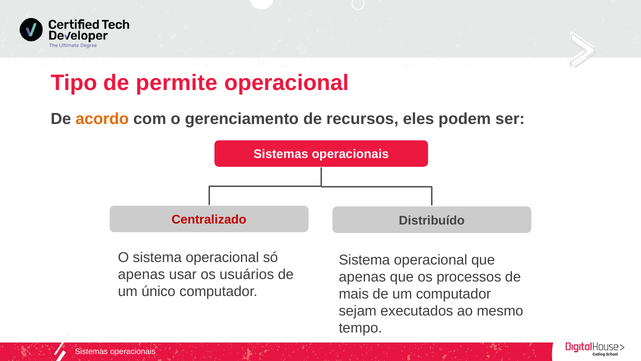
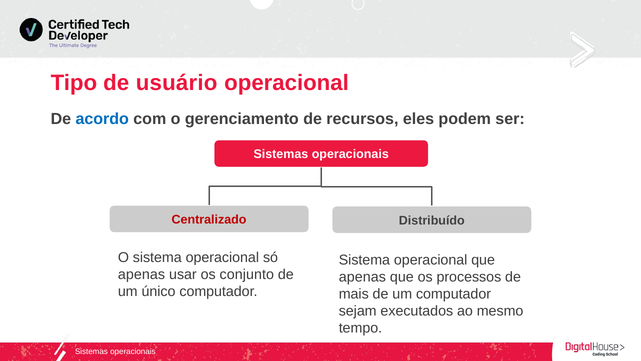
permite: permite -> usuário
acordo colour: orange -> blue
usuários: usuários -> conjunto
